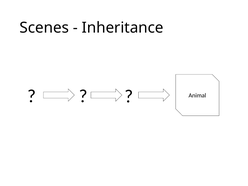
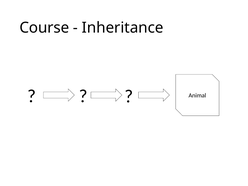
Scenes: Scenes -> Course
